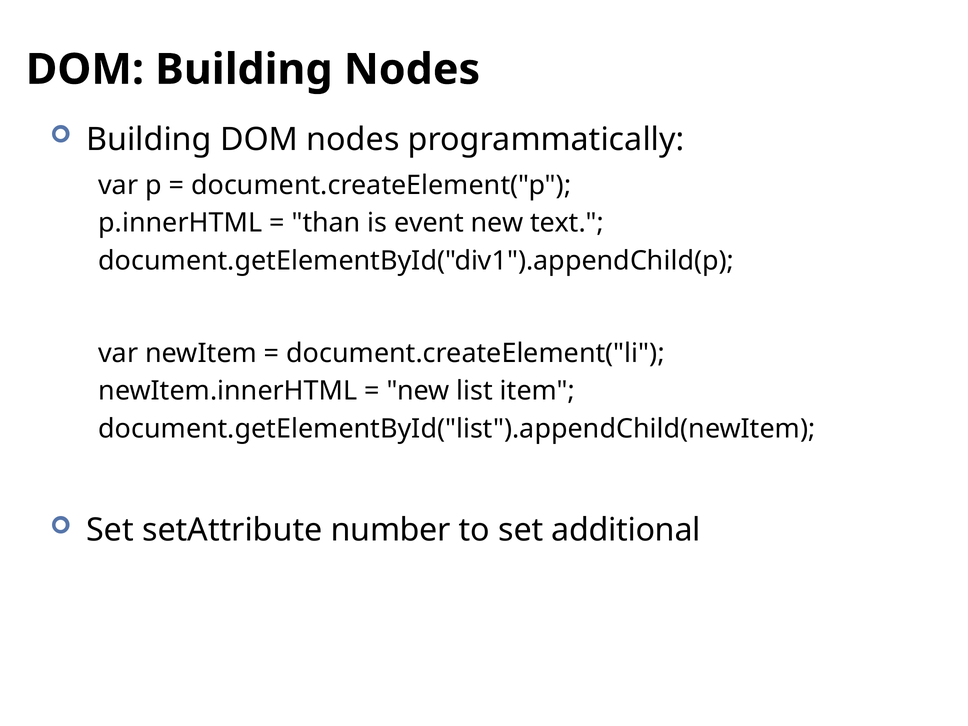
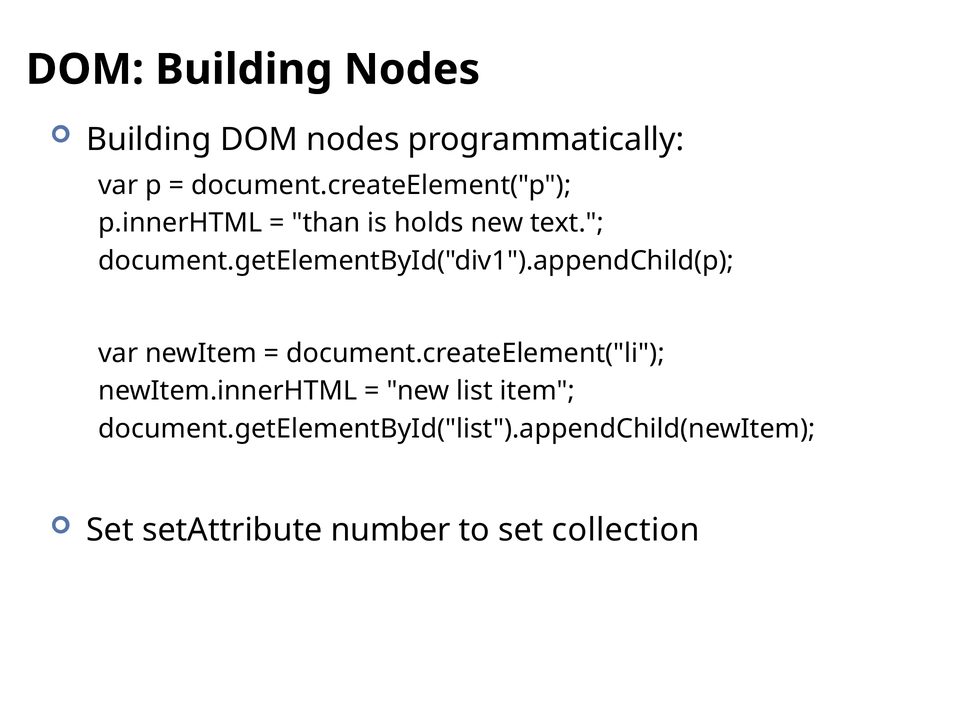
event: event -> holds
additional: additional -> collection
